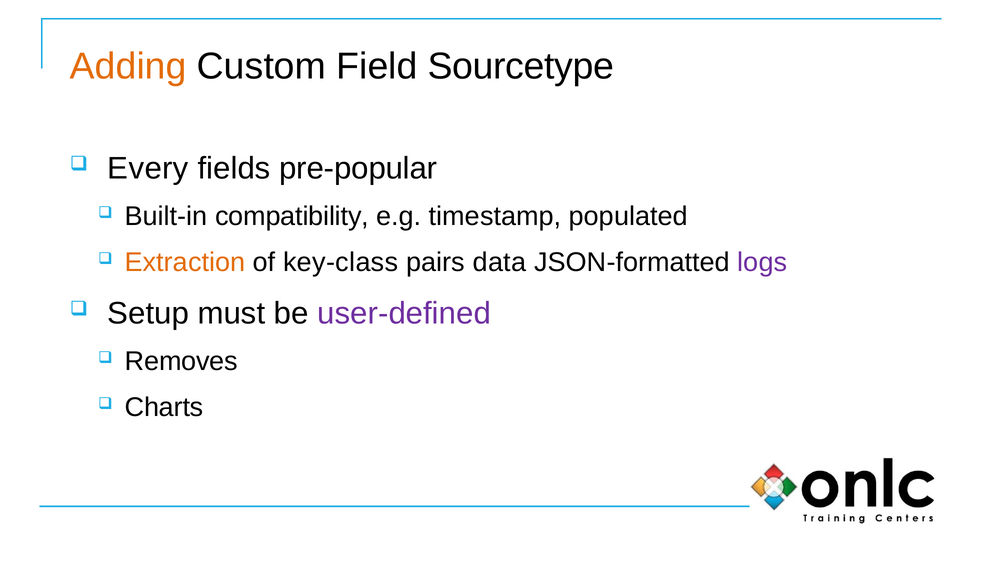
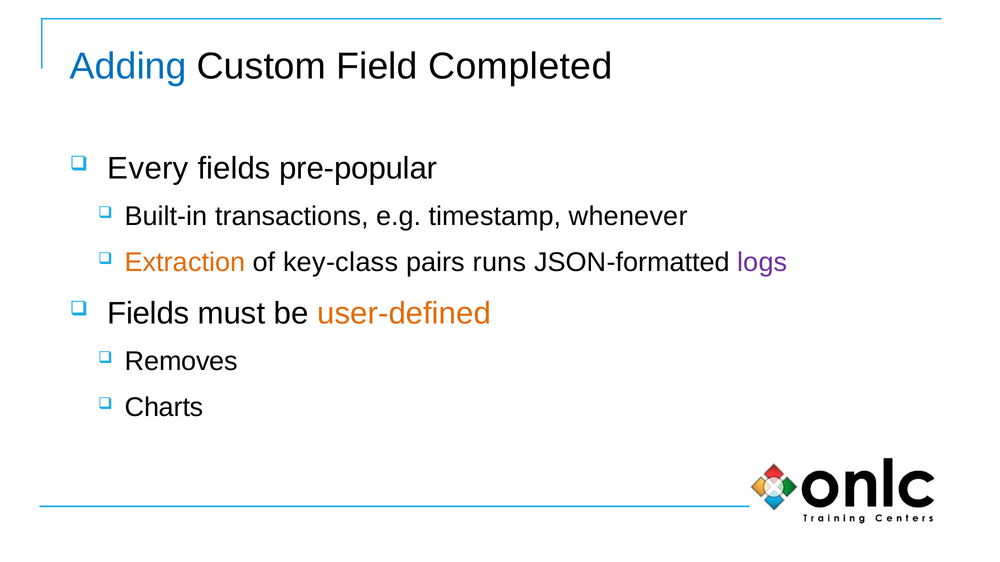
Adding colour: orange -> blue
Sourcetype: Sourcetype -> Completed
compatibility: compatibility -> transactions
populated: populated -> whenever
data: data -> runs
Setup at (148, 314): Setup -> Fields
user-defined colour: purple -> orange
